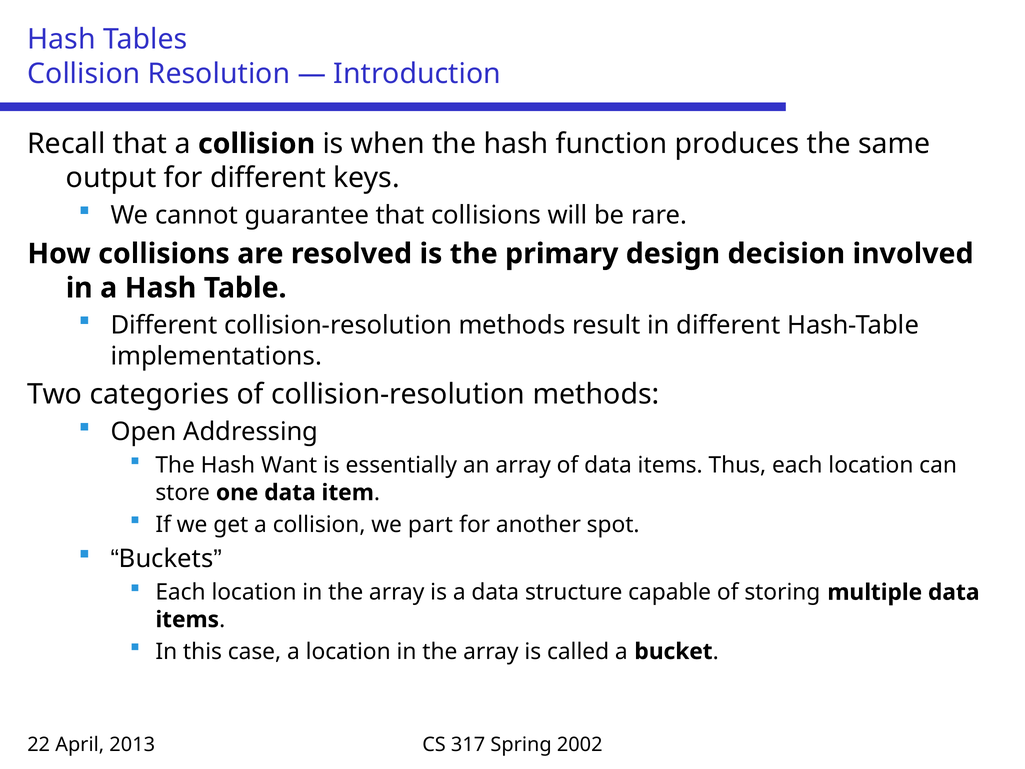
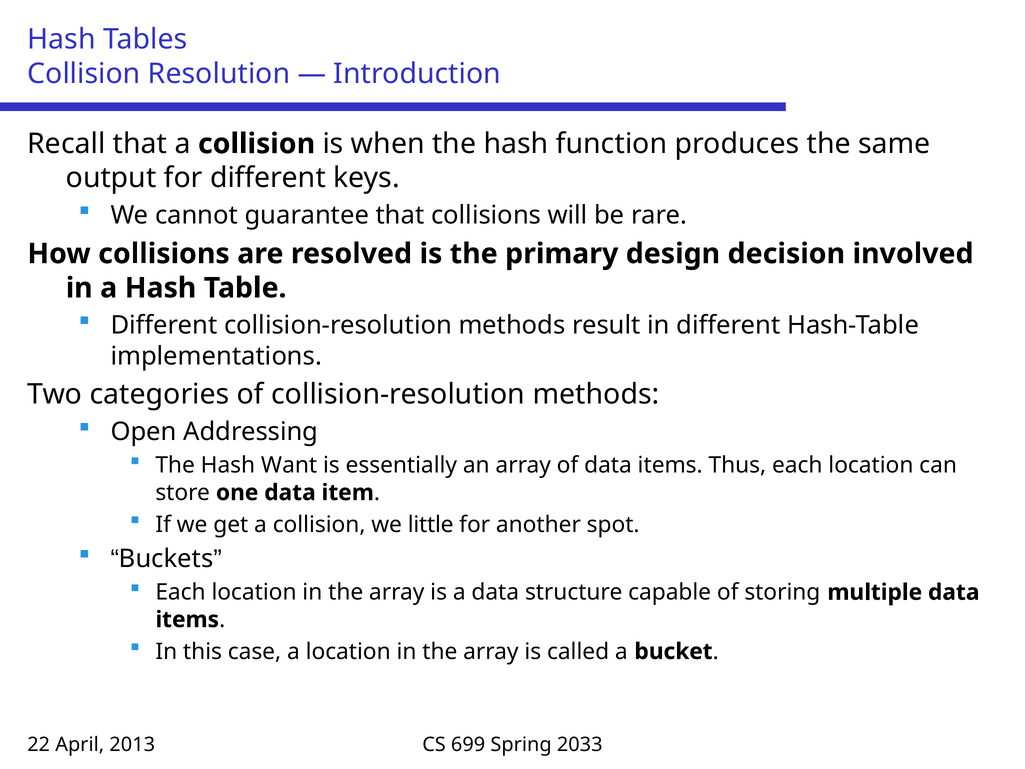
part: part -> little
317: 317 -> 699
2002: 2002 -> 2033
